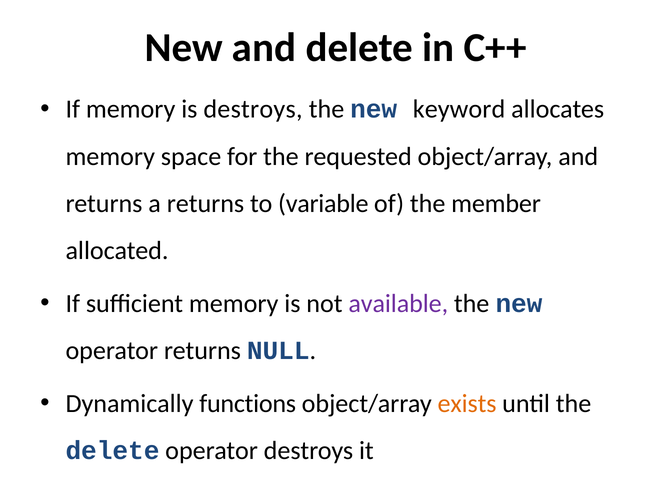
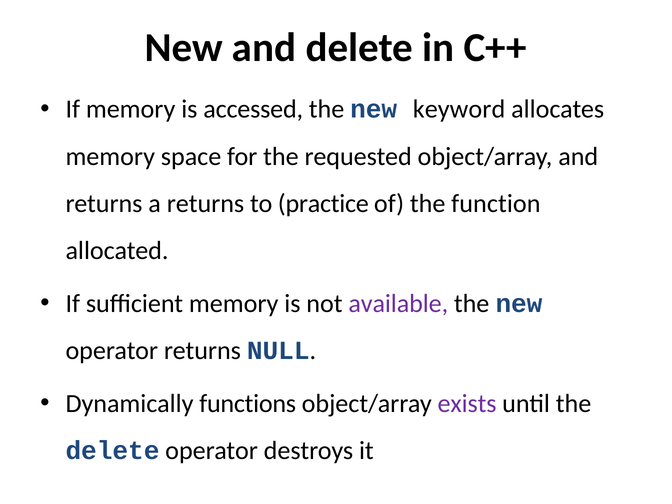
is destroys: destroys -> accessed
variable: variable -> practice
member: member -> function
exists colour: orange -> purple
